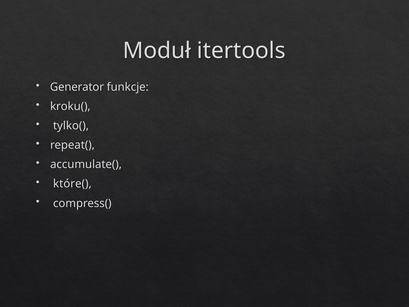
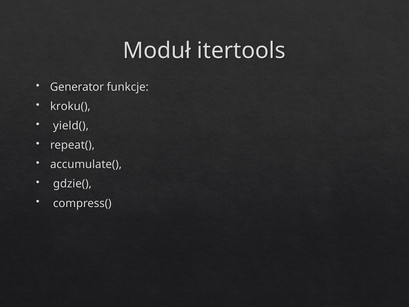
tylko(: tylko( -> yield(
które(: które( -> gdzie(
